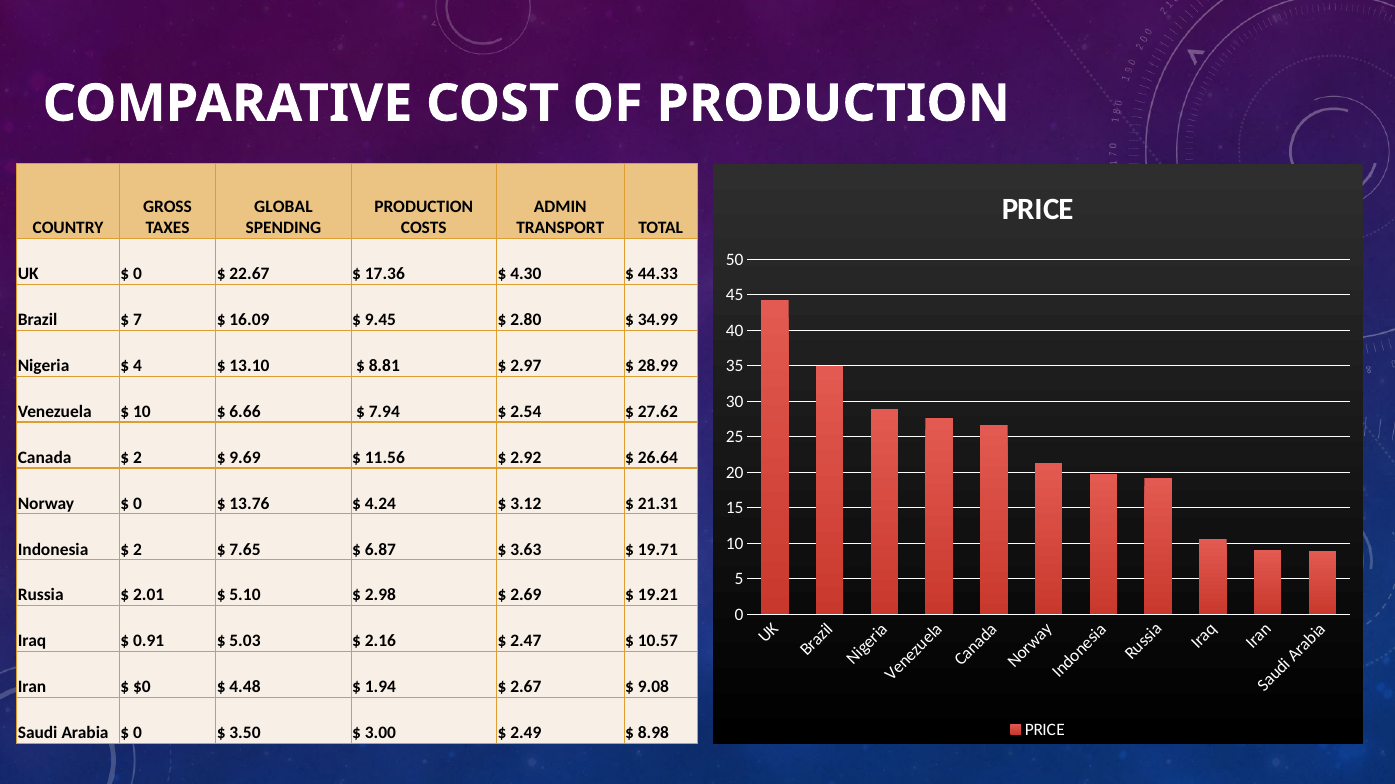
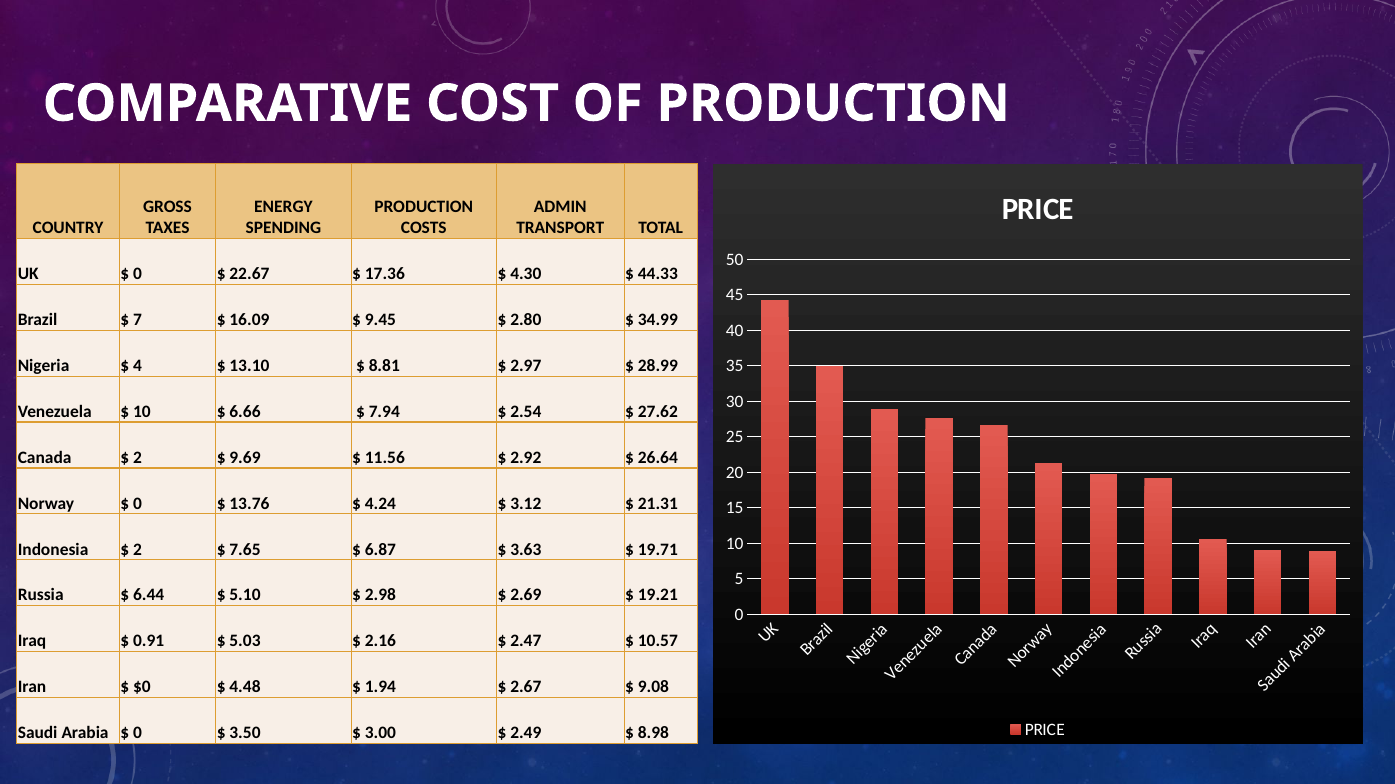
GLOBAL: GLOBAL -> ENERGY
2.01: 2.01 -> 6.44
